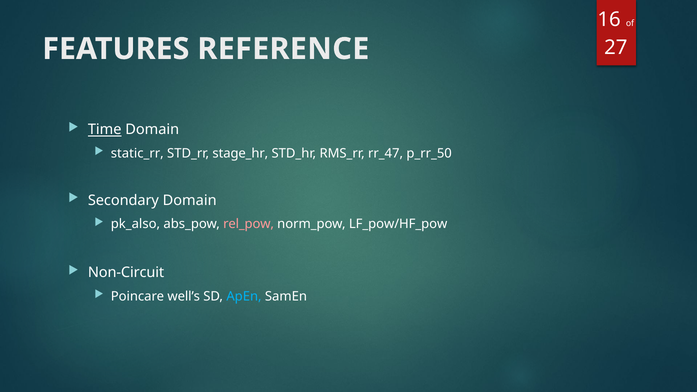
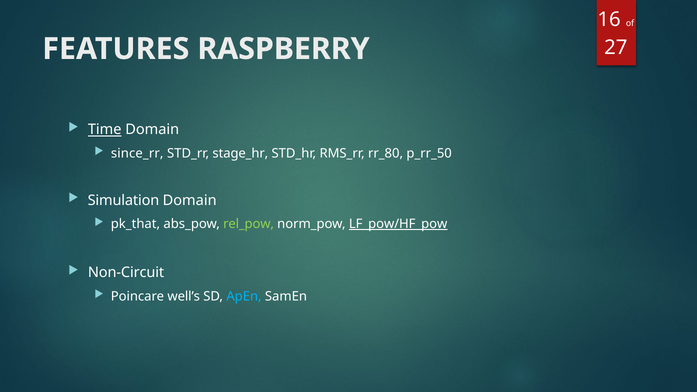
REFERENCE: REFERENCE -> RASPBERRY
static_rr: static_rr -> since_rr
rr_47: rr_47 -> rr_80
Secondary: Secondary -> Simulation
pk_also: pk_also -> pk_that
rel_pow colour: pink -> light green
LF_pow/HF_pow underline: none -> present
